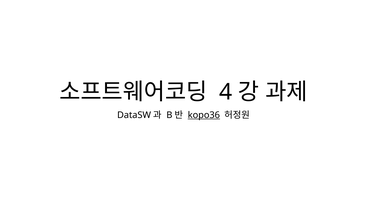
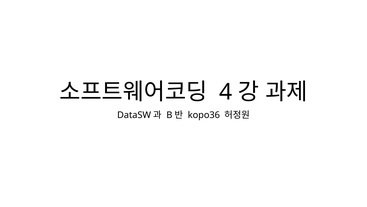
kopo36 underline: present -> none
